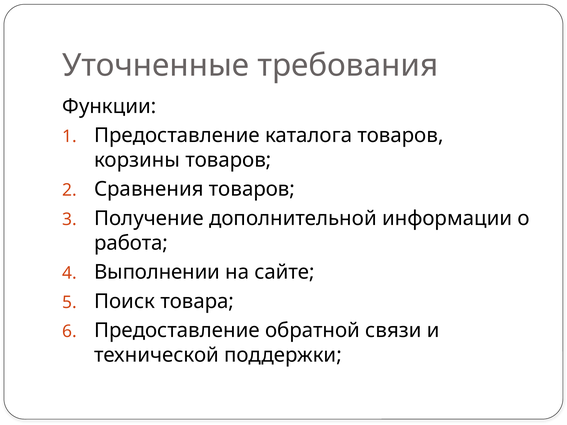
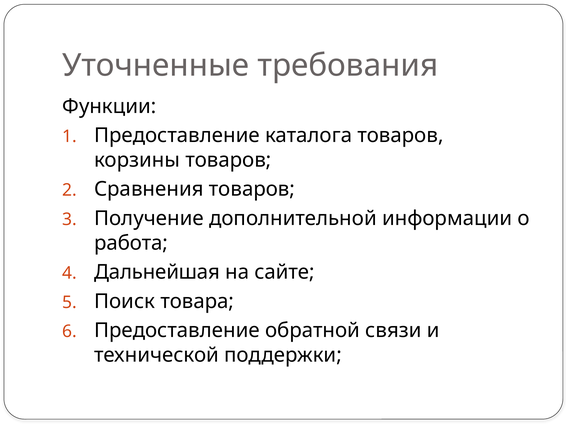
Выполнении: Выполнении -> Дальнейшая
